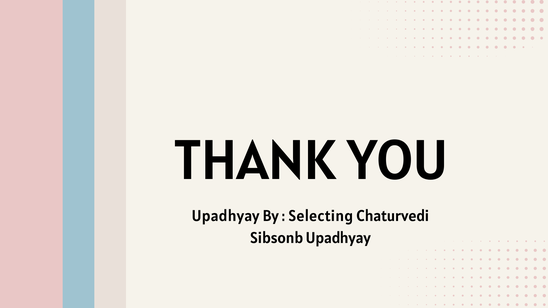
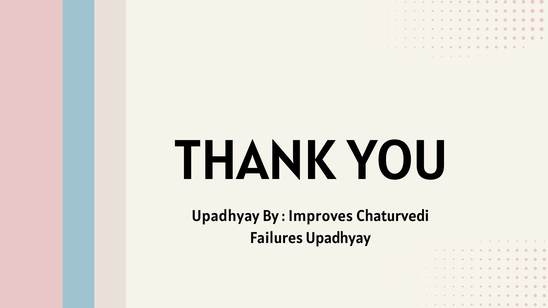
Selecting: Selecting -> Improves
Sibsonb: Sibsonb -> Failures
